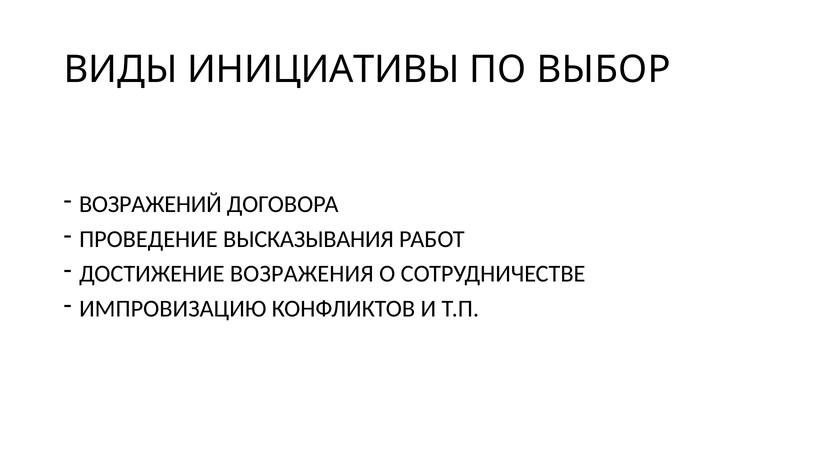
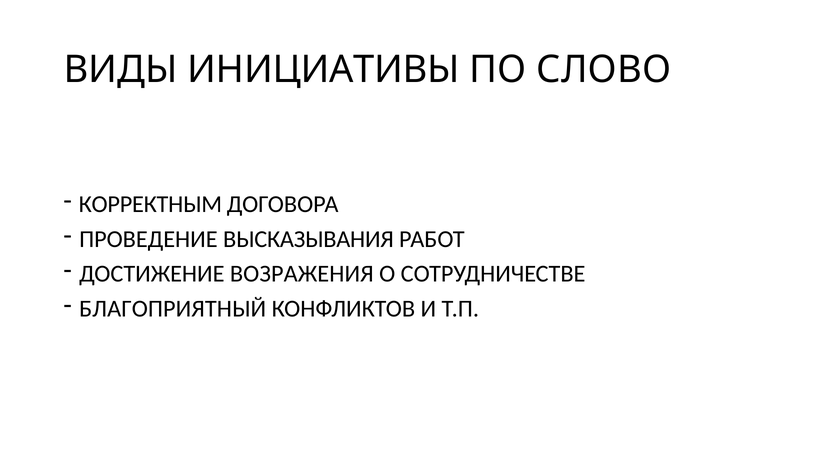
ВЫБОР: ВЫБОР -> СЛОВО
ВОЗРАЖЕНИЙ: ВОЗРАЖЕНИЙ -> КОРРЕКТНЫМ
ИМПРОВИЗАЦИЮ: ИМПРОВИЗАЦИЮ -> БЛАГОПРИЯТНЫЙ
